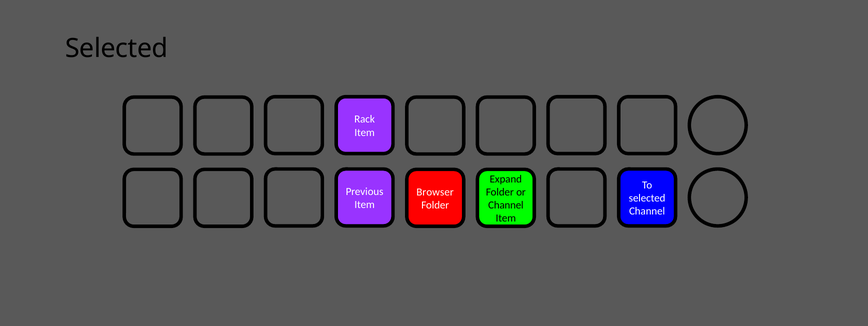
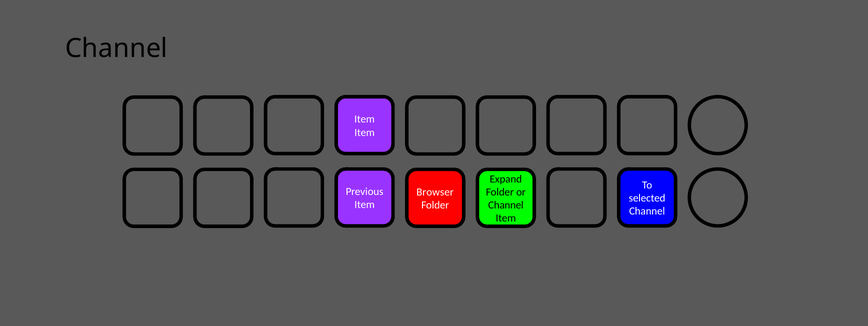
Selected at (117, 49): Selected -> Channel
Rack at (365, 119): Rack -> Item
